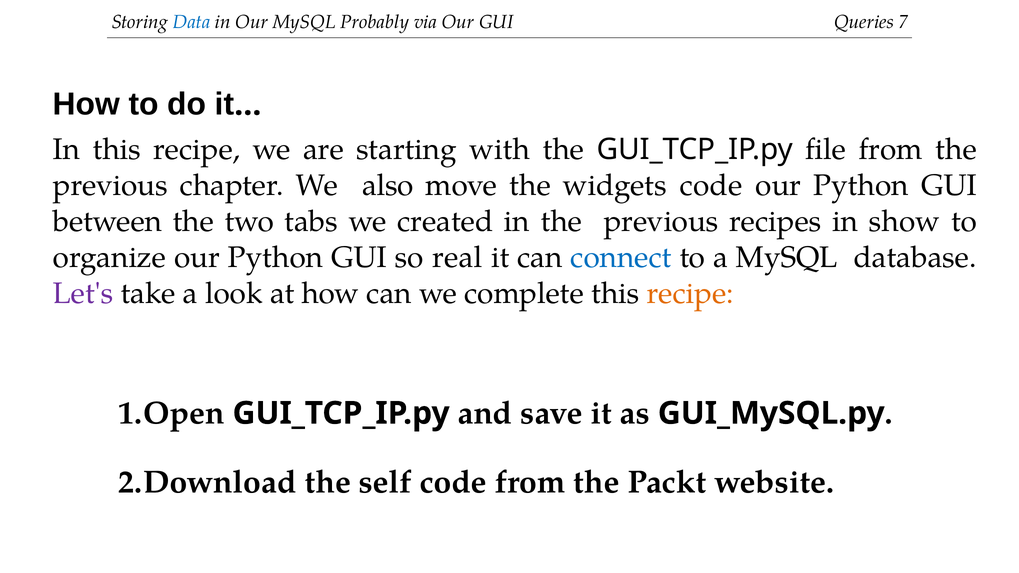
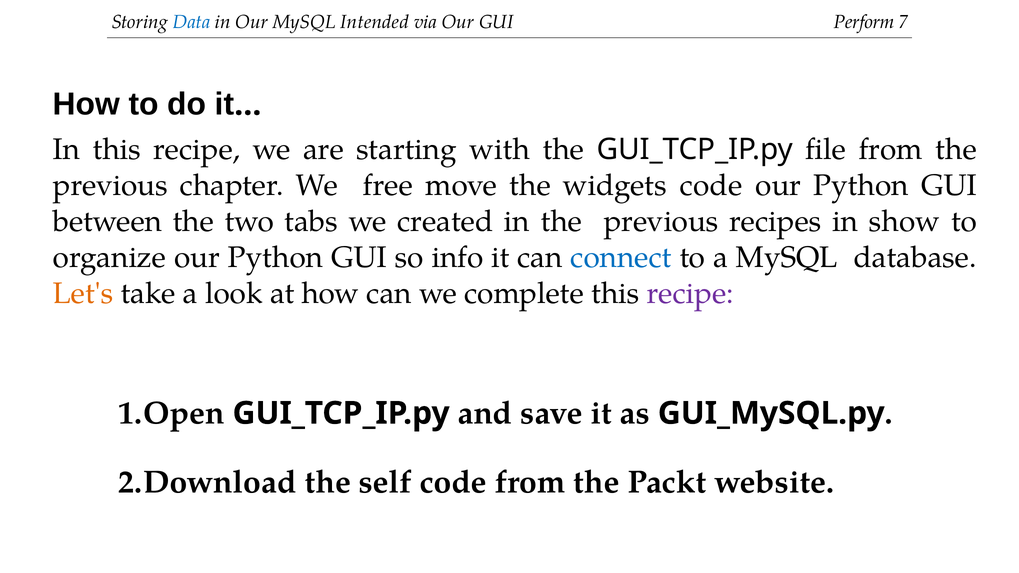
Probably: Probably -> Intended
Queries: Queries -> Perform
also: also -> free
real: real -> info
Let's colour: purple -> orange
recipe at (690, 294) colour: orange -> purple
